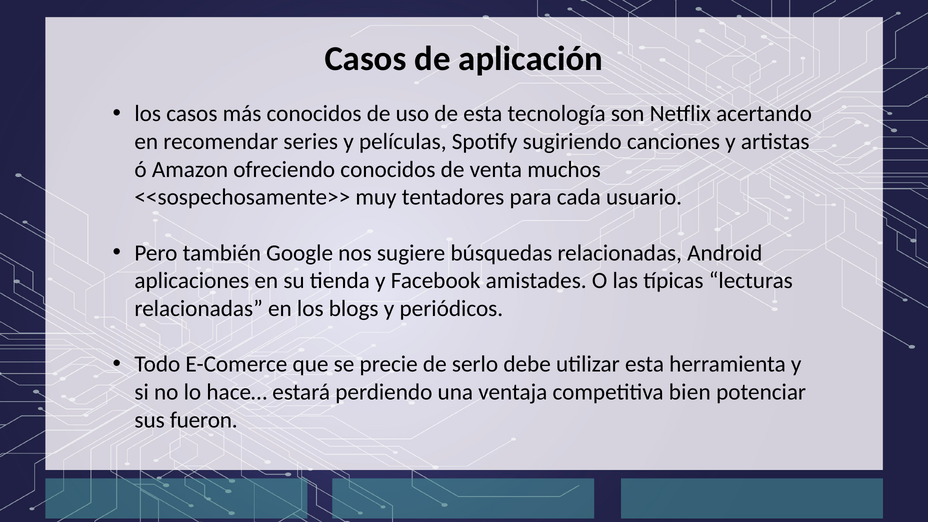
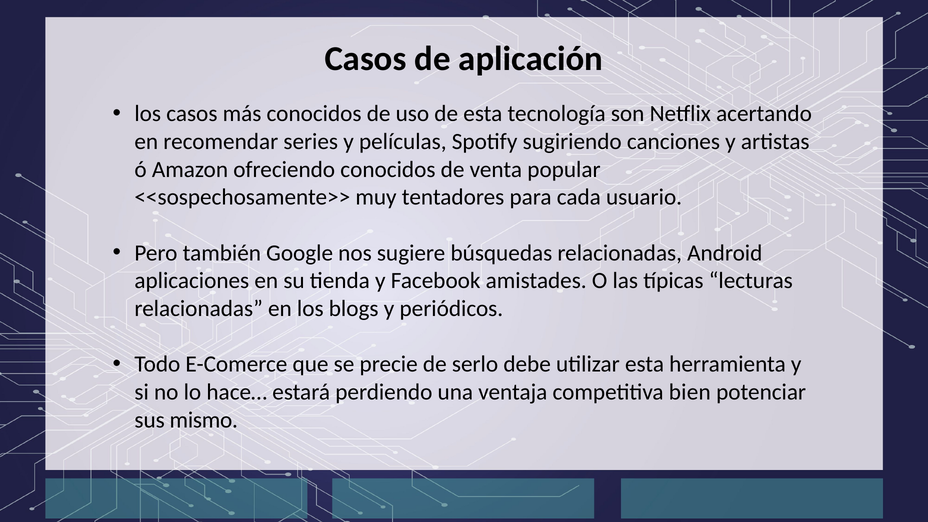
muchos: muchos -> popular
fueron: fueron -> mismo
